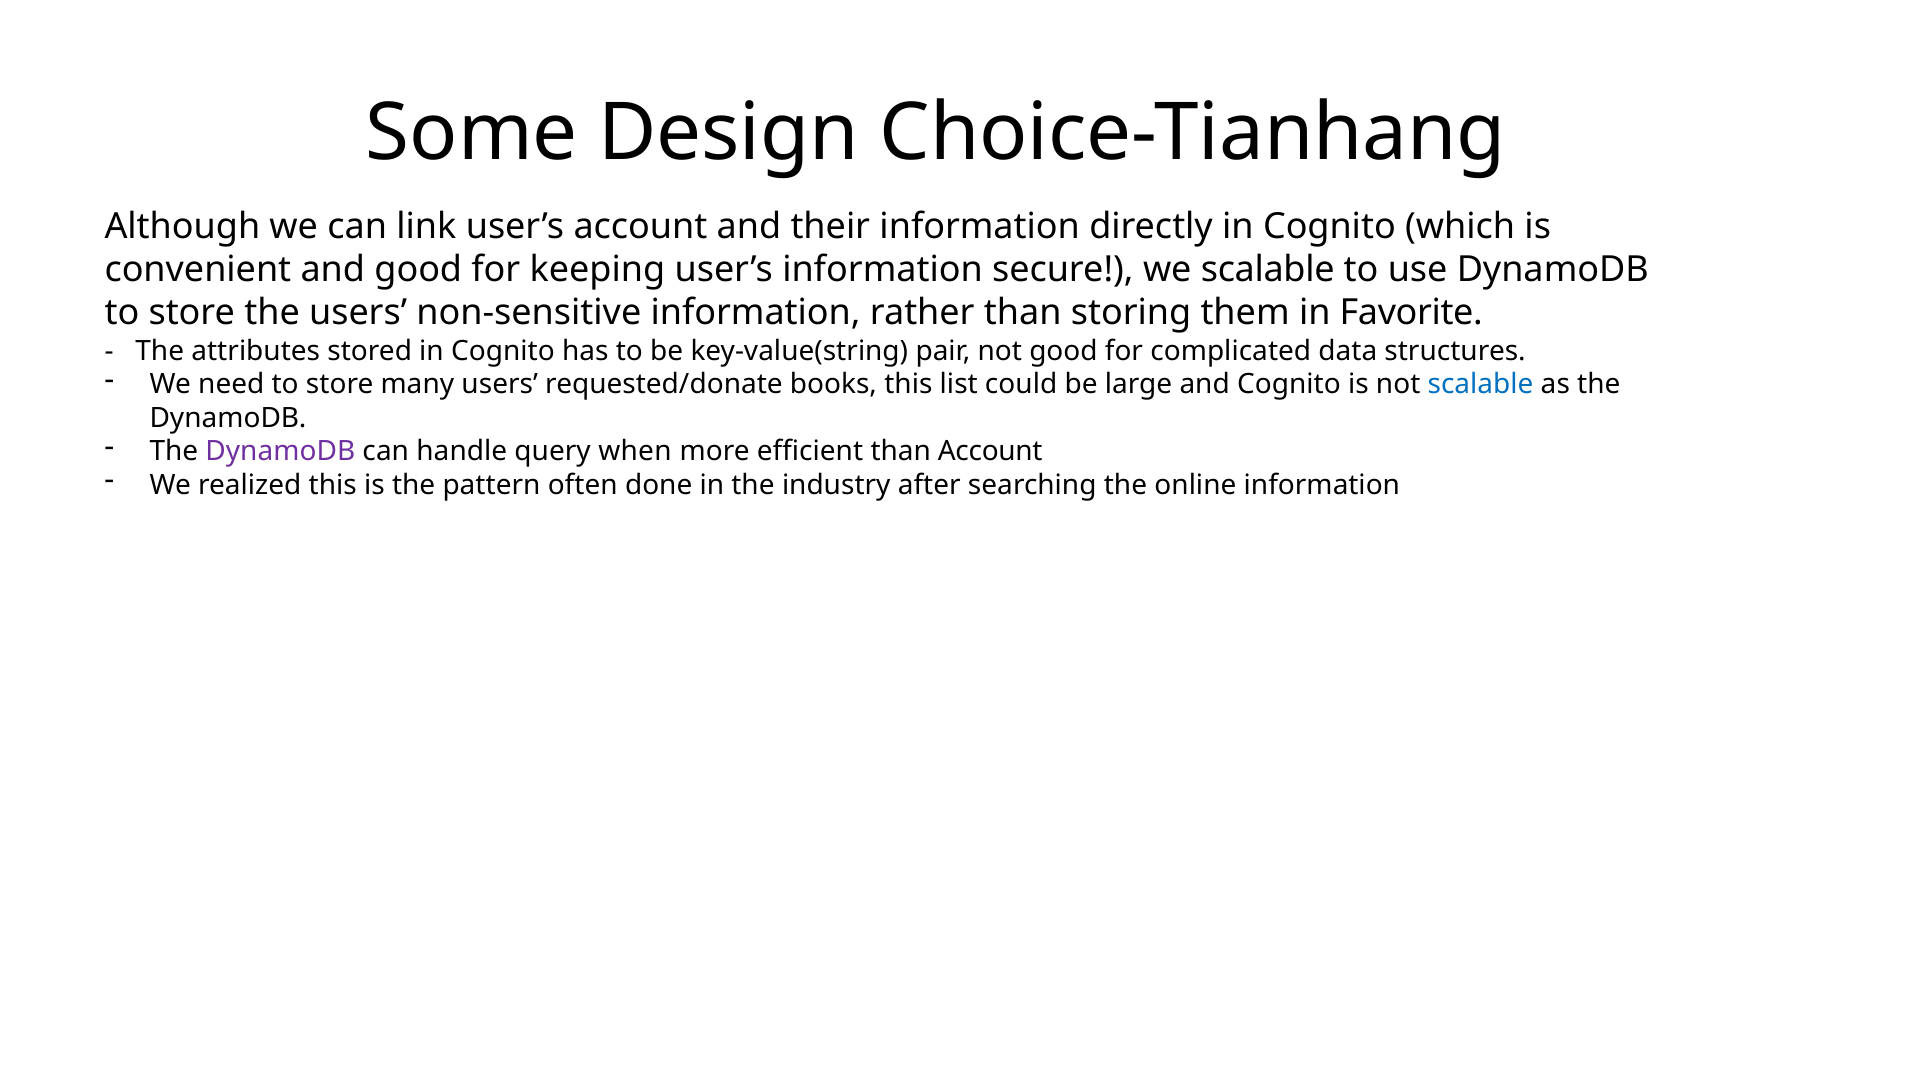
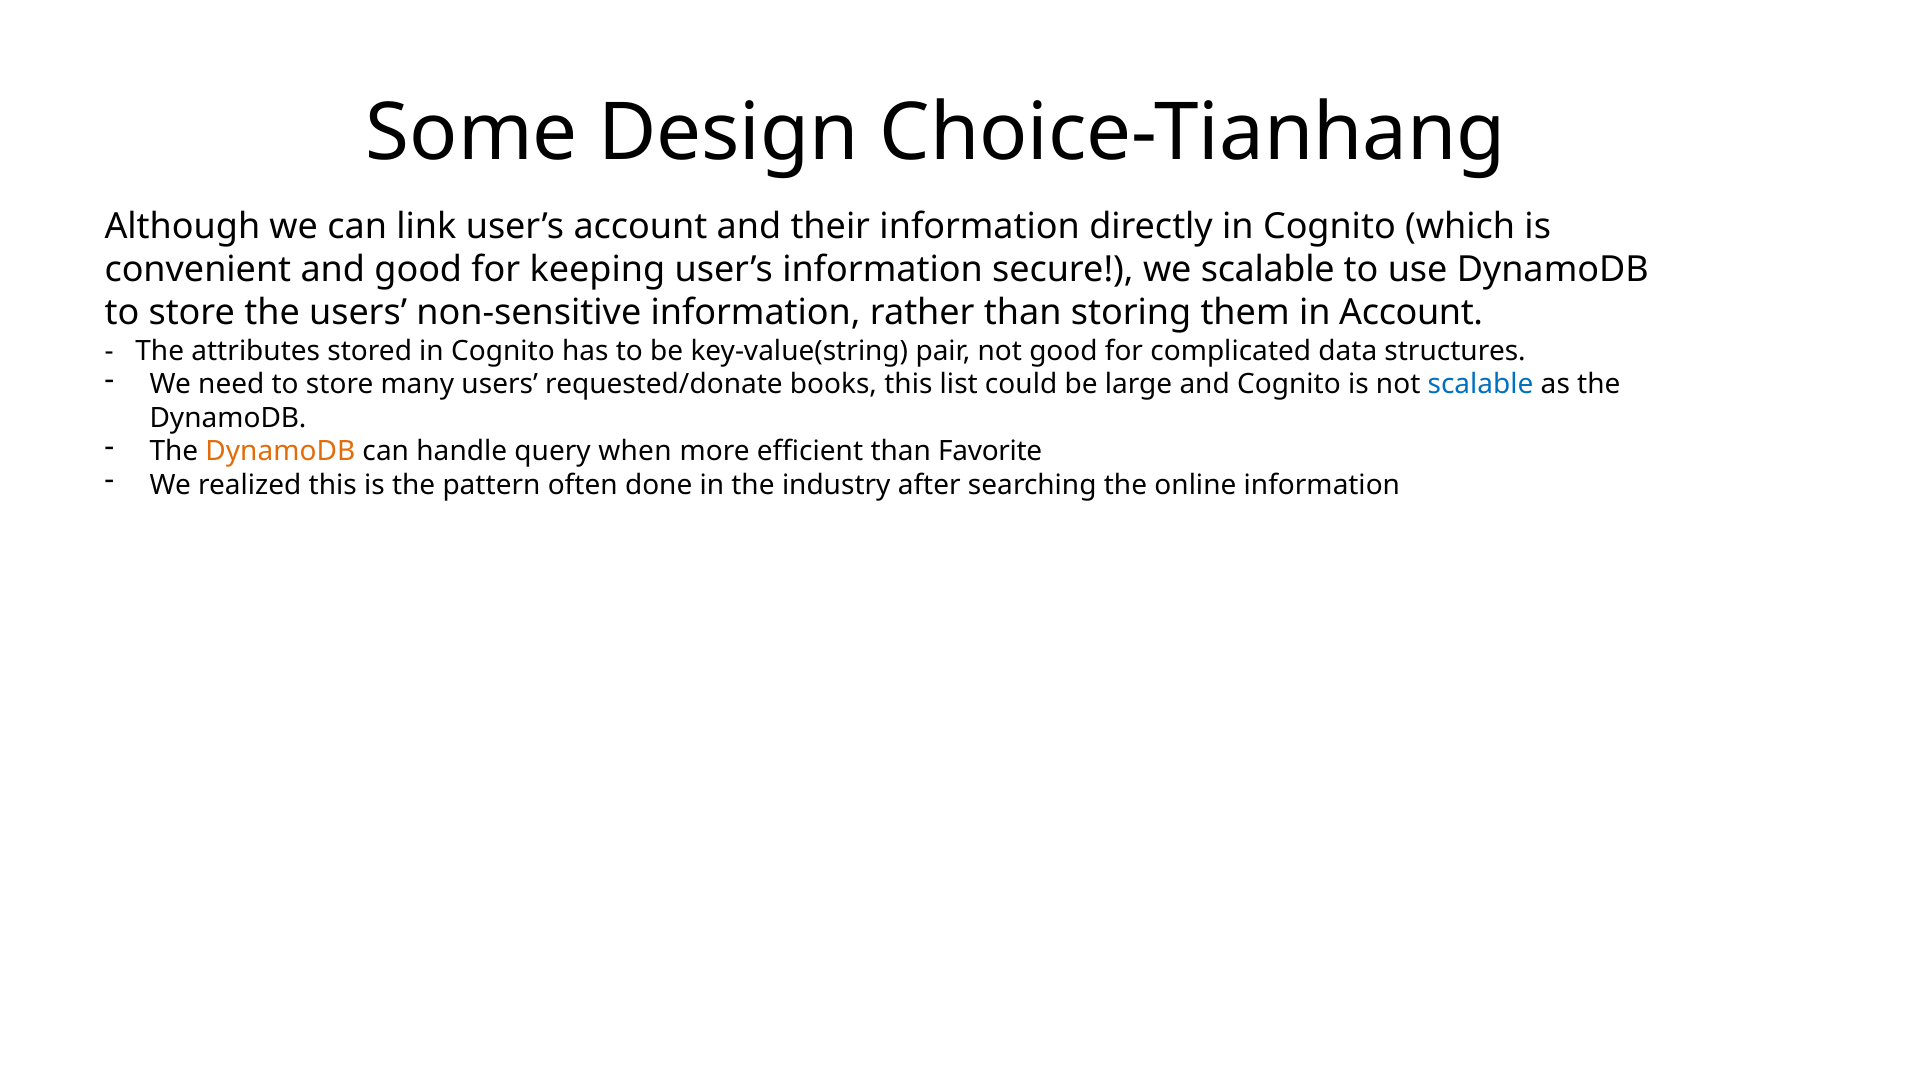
in Favorite: Favorite -> Account
DynamoDB at (280, 452) colour: purple -> orange
than Account: Account -> Favorite
